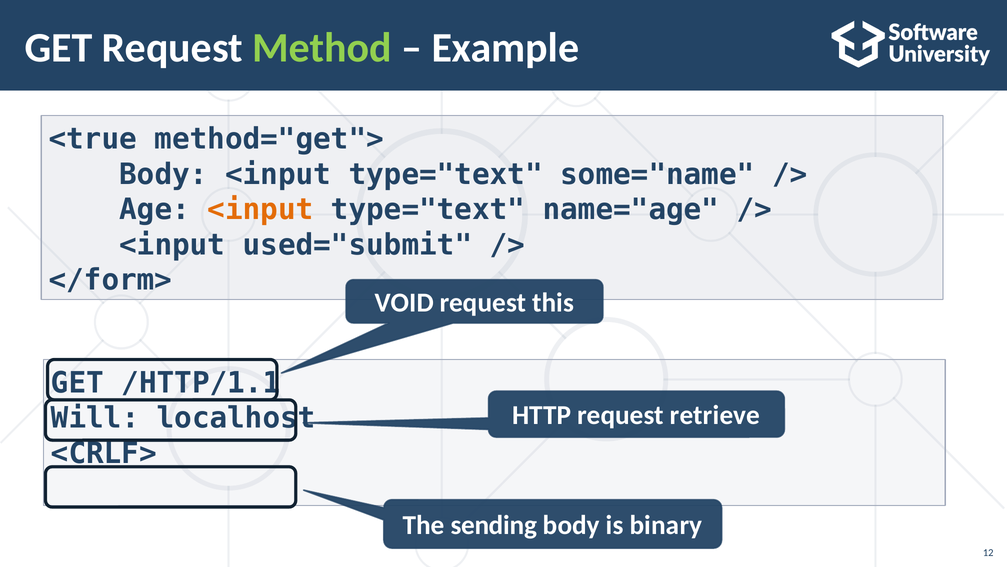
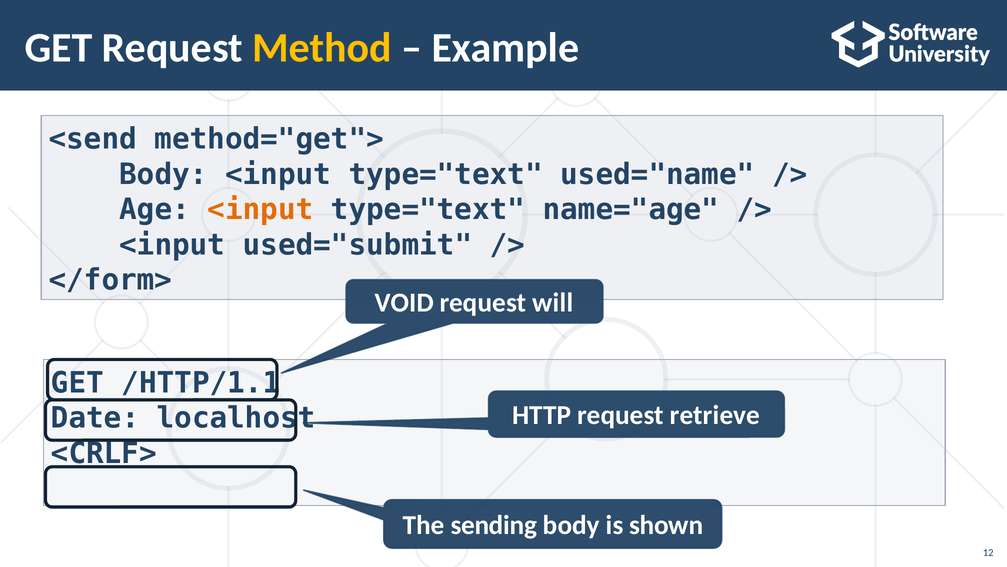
Method colour: light green -> yellow
<true: <true -> <send
some="name: some="name -> used="name
this: this -> will
Will: Will -> Date
binary: binary -> shown
